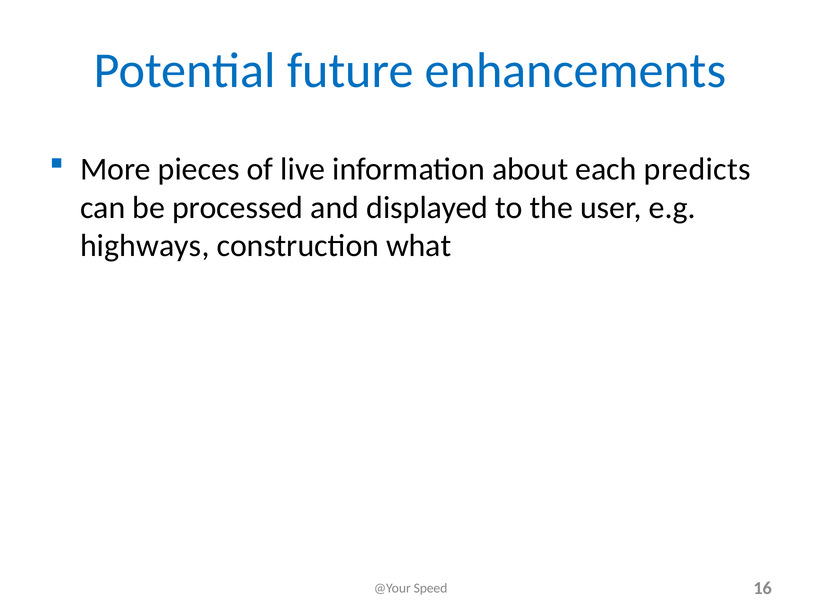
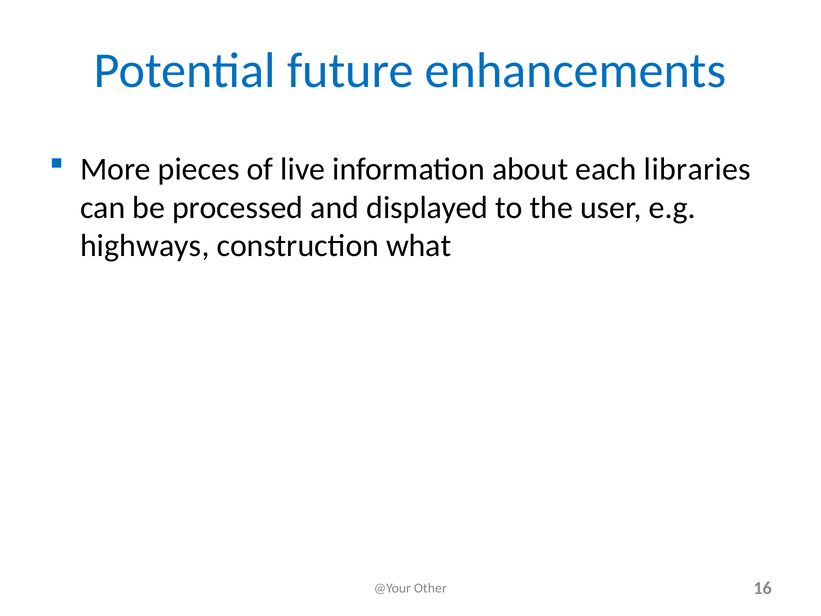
predicts: predicts -> libraries
Speed: Speed -> Other
